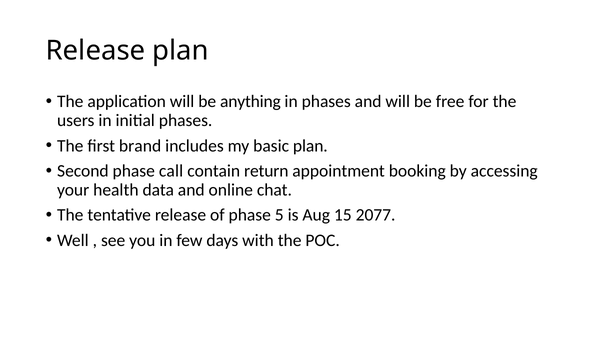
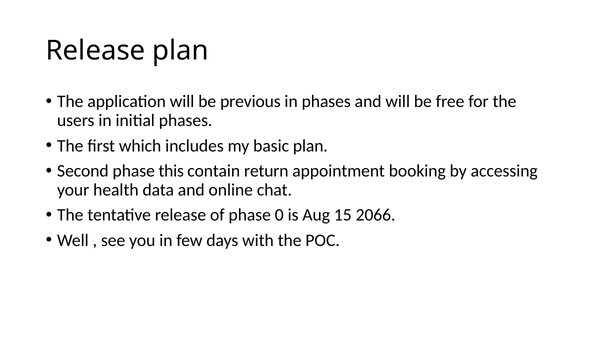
anything: anything -> previous
brand: brand -> which
call: call -> this
5: 5 -> 0
2077: 2077 -> 2066
